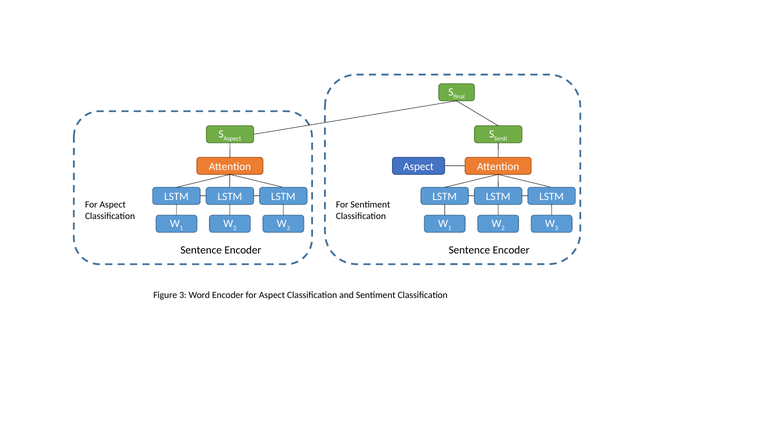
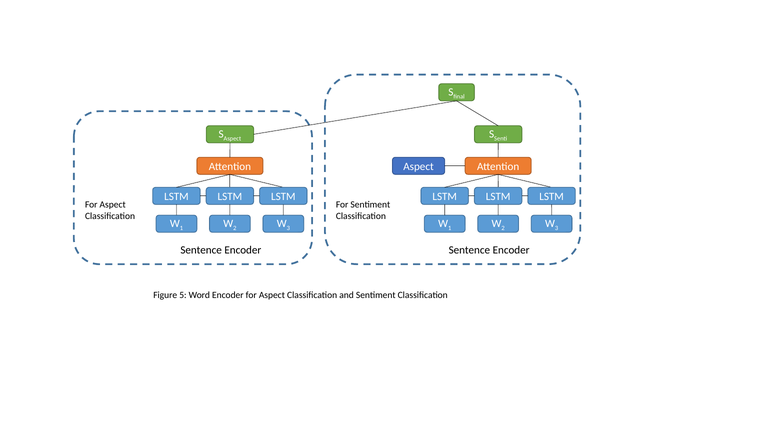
Figure 3: 3 -> 5
